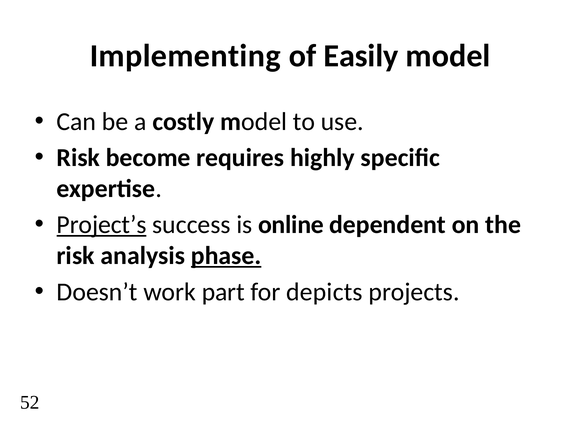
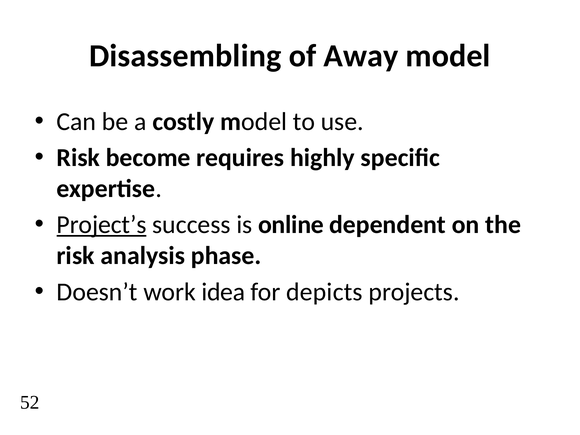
Implementing: Implementing -> Disassembling
Easily: Easily -> Away
phase underline: present -> none
part: part -> idea
